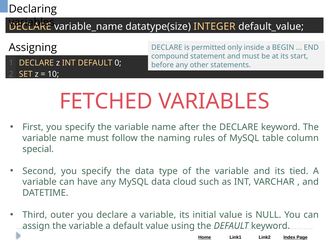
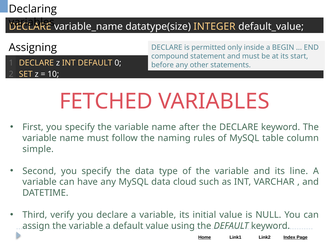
special: special -> simple
tied: tied -> line
outer: outer -> verify
